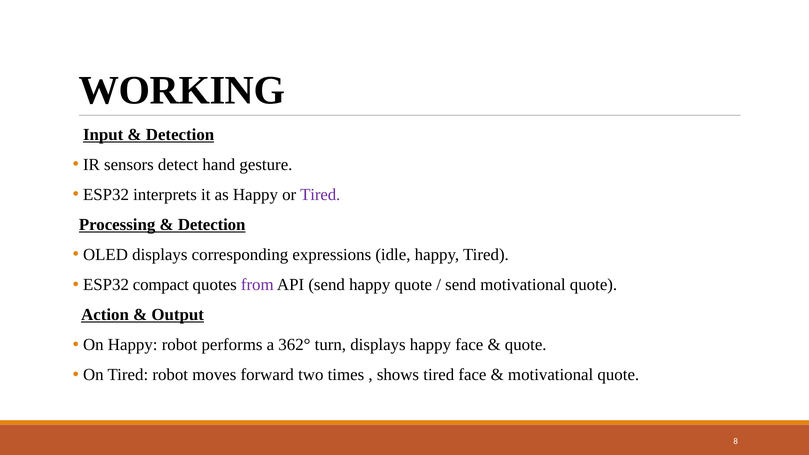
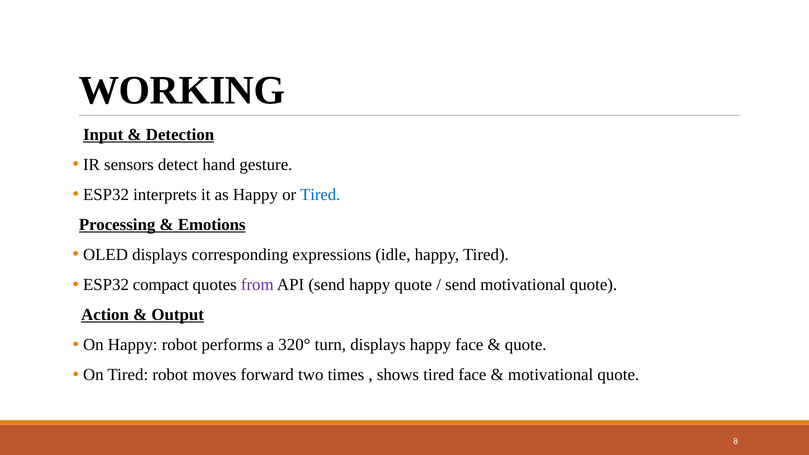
Tired at (320, 195) colour: purple -> blue
Detection at (212, 225): Detection -> Emotions
362°: 362° -> 320°
